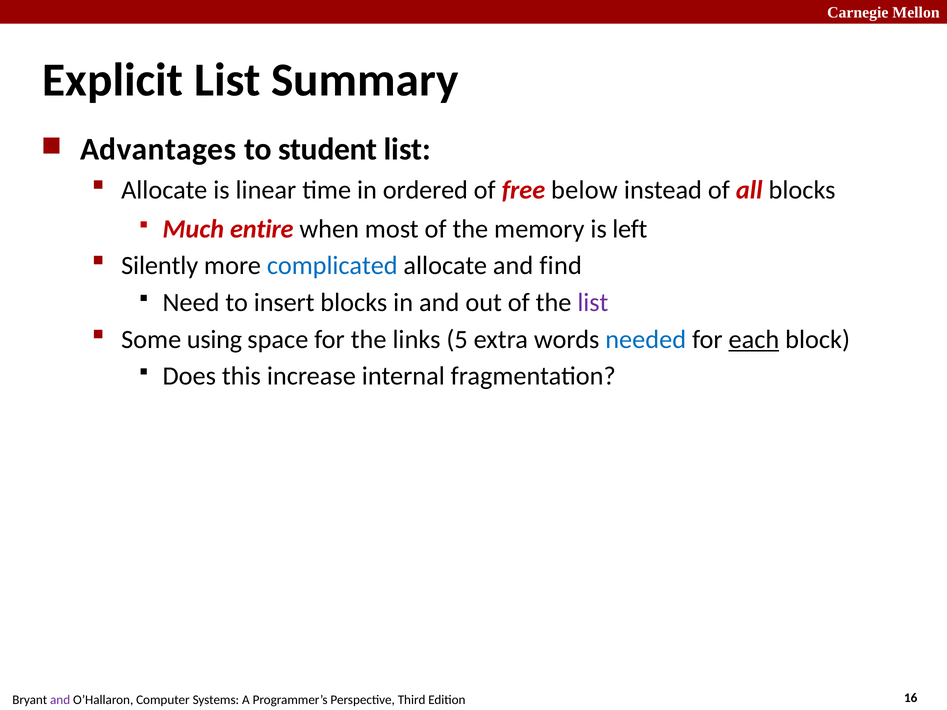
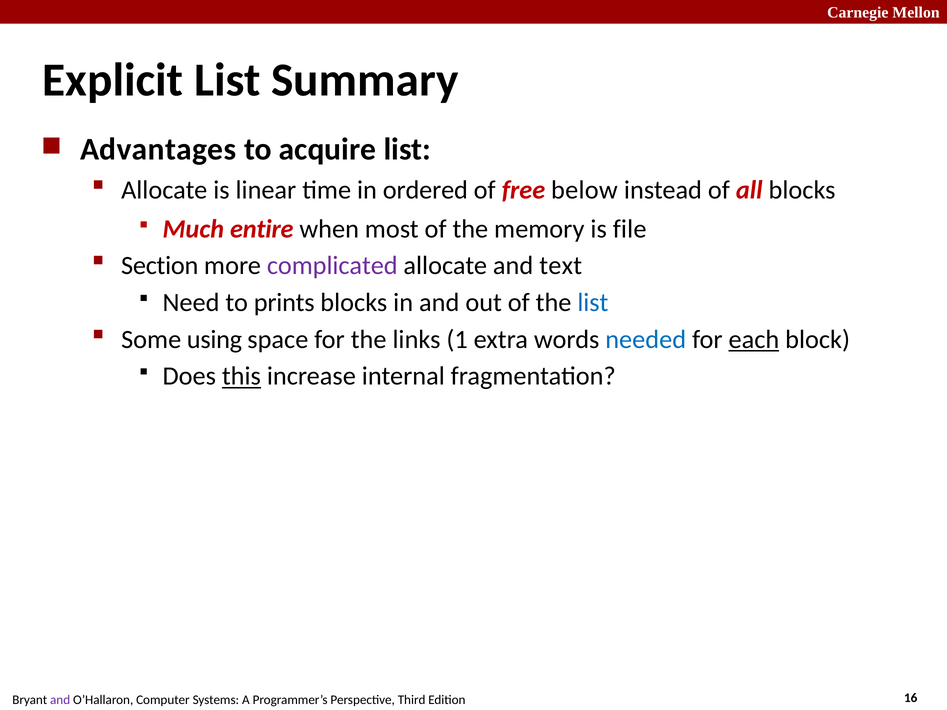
student: student -> acquire
left: left -> file
Silently: Silently -> Section
complicated colour: blue -> purple
find: find -> text
insert: insert -> prints
list at (593, 303) colour: purple -> blue
5: 5 -> 1
this underline: none -> present
